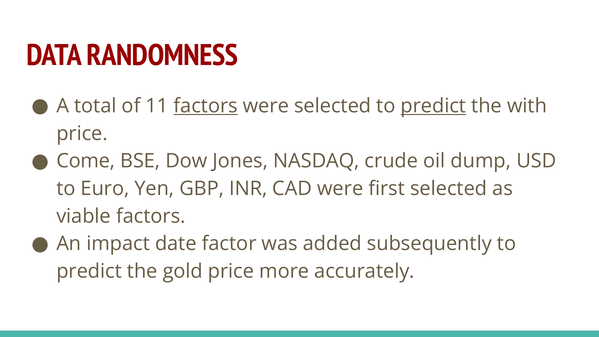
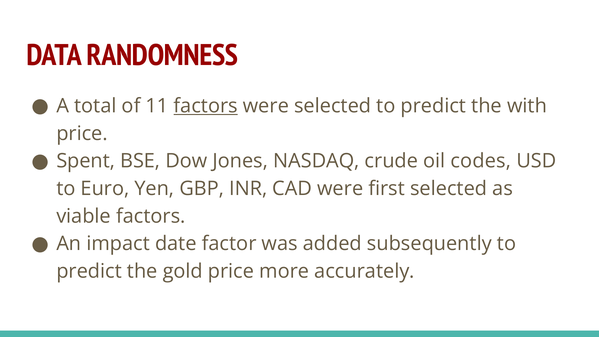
predict at (433, 106) underline: present -> none
Come: Come -> Spent
dump: dump -> codes
